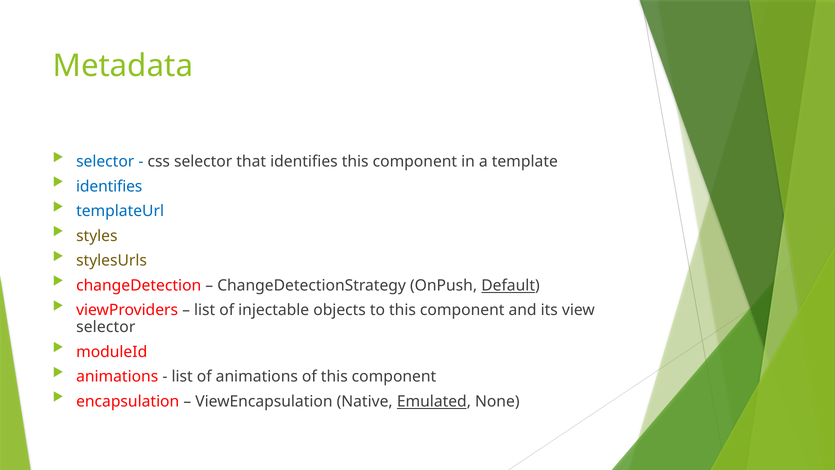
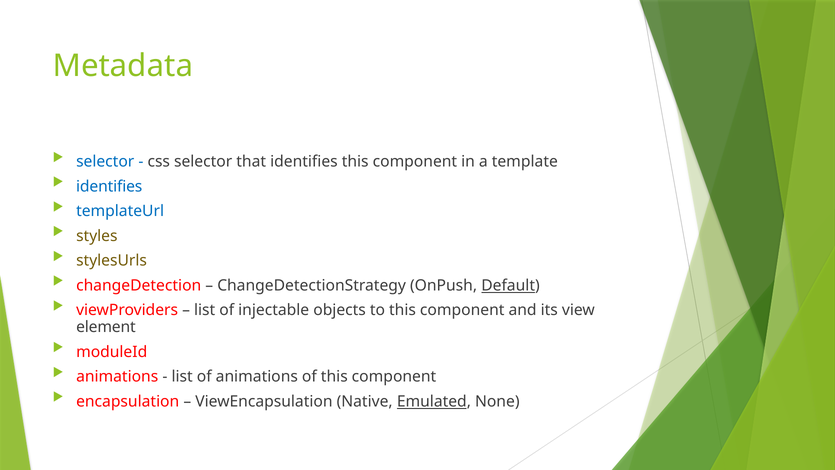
selector at (106, 327): selector -> element
